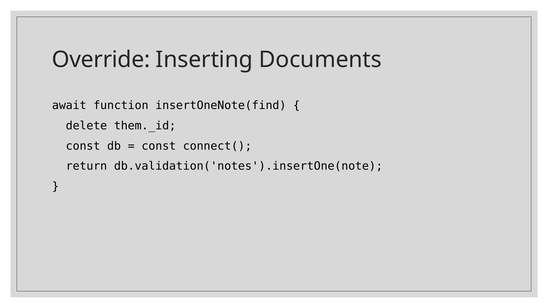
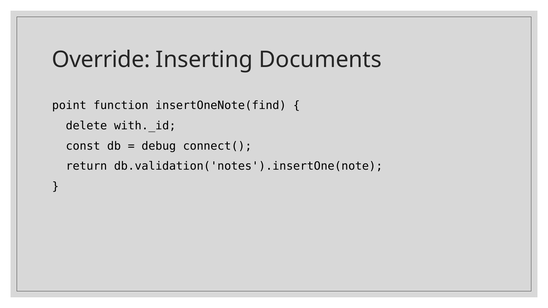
await: await -> point
them._id: them._id -> with._id
const at (159, 146): const -> debug
